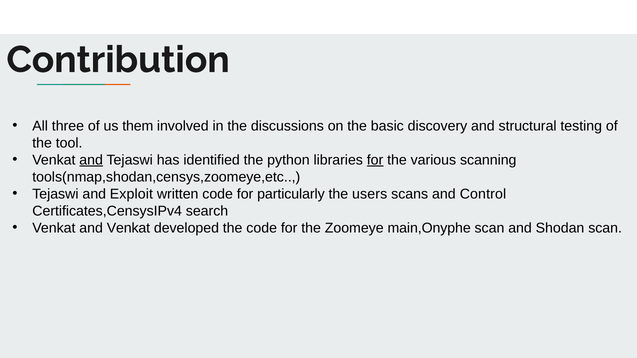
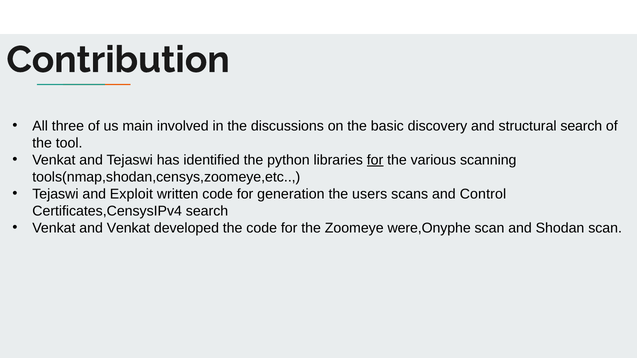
them: them -> main
structural testing: testing -> search
and at (91, 160) underline: present -> none
particularly: particularly -> generation
main,Onyphe: main,Onyphe -> were,Onyphe
